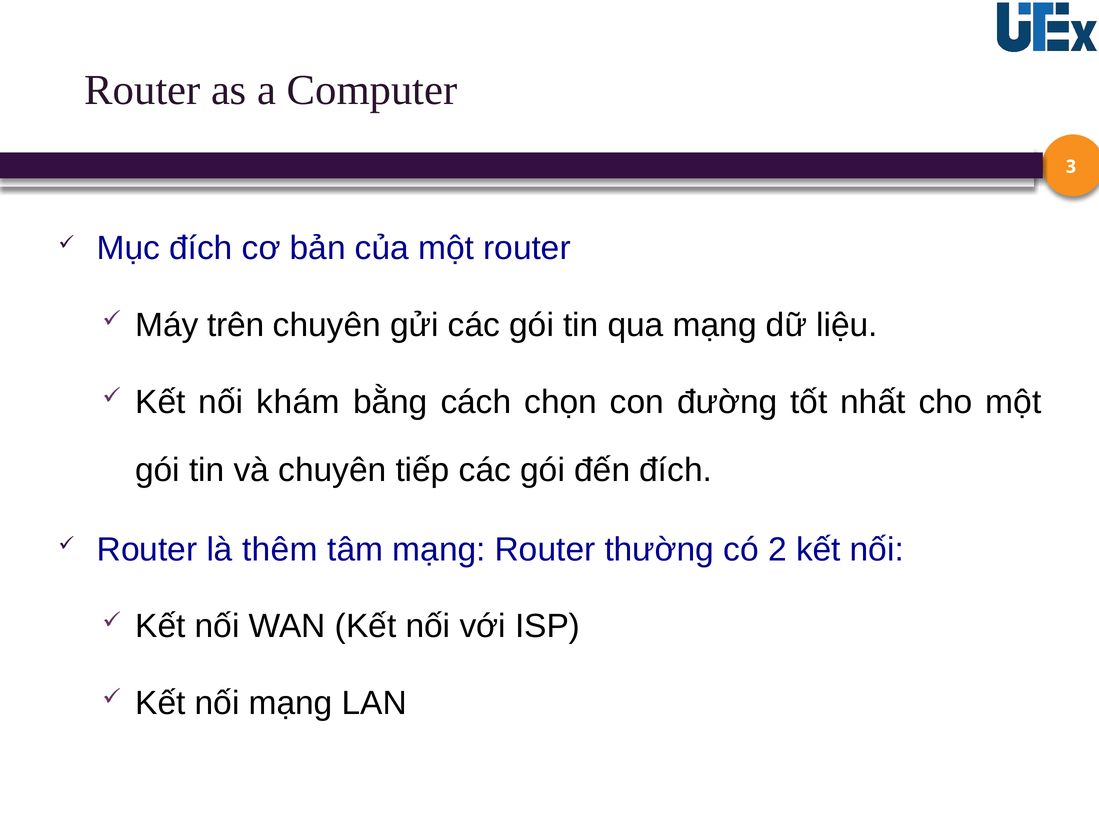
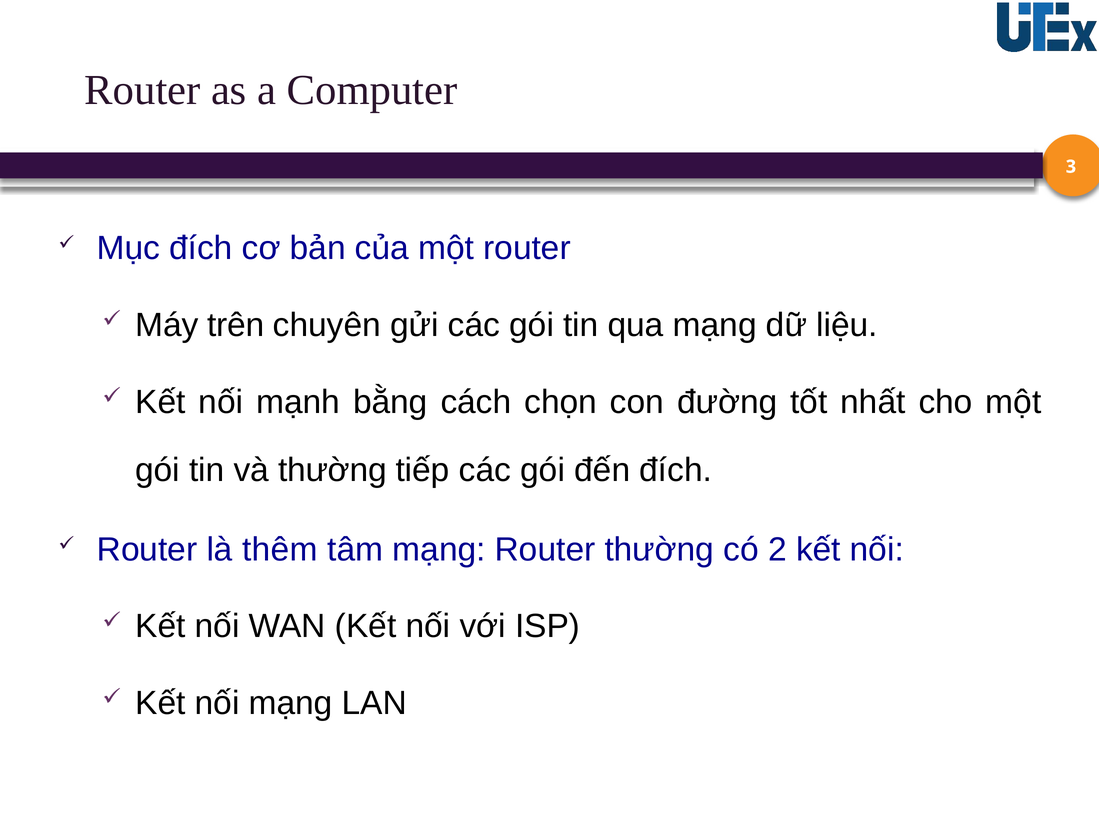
khám: khám -> mạnh
và chuyên: chuyên -> thường
